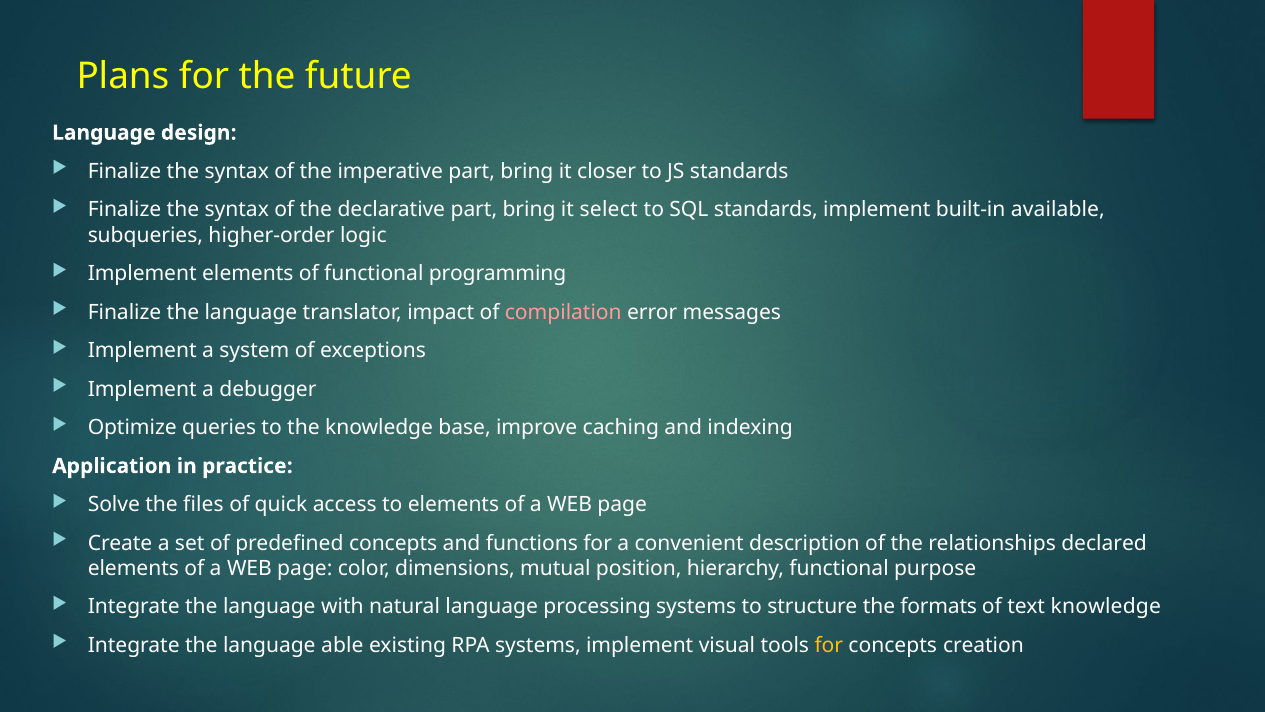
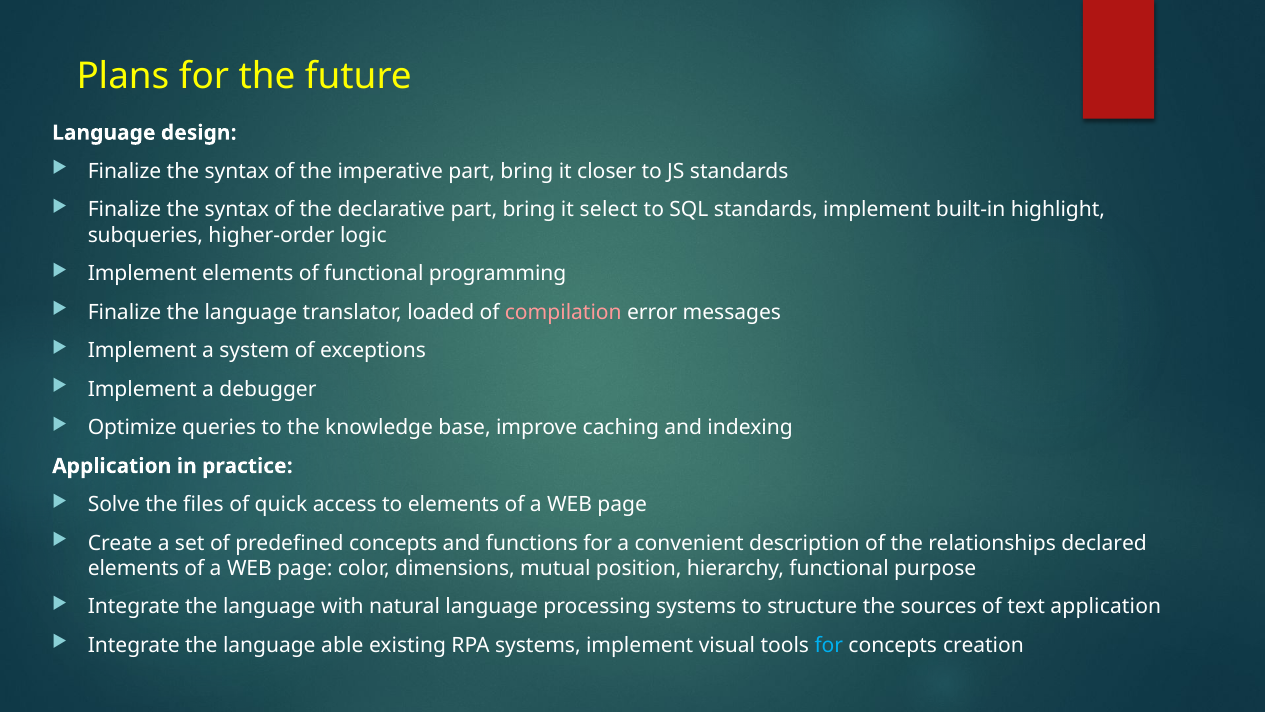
available: available -> highlight
impact: impact -> loaded
formats: formats -> sources
text knowledge: knowledge -> application
for at (829, 645) colour: yellow -> light blue
